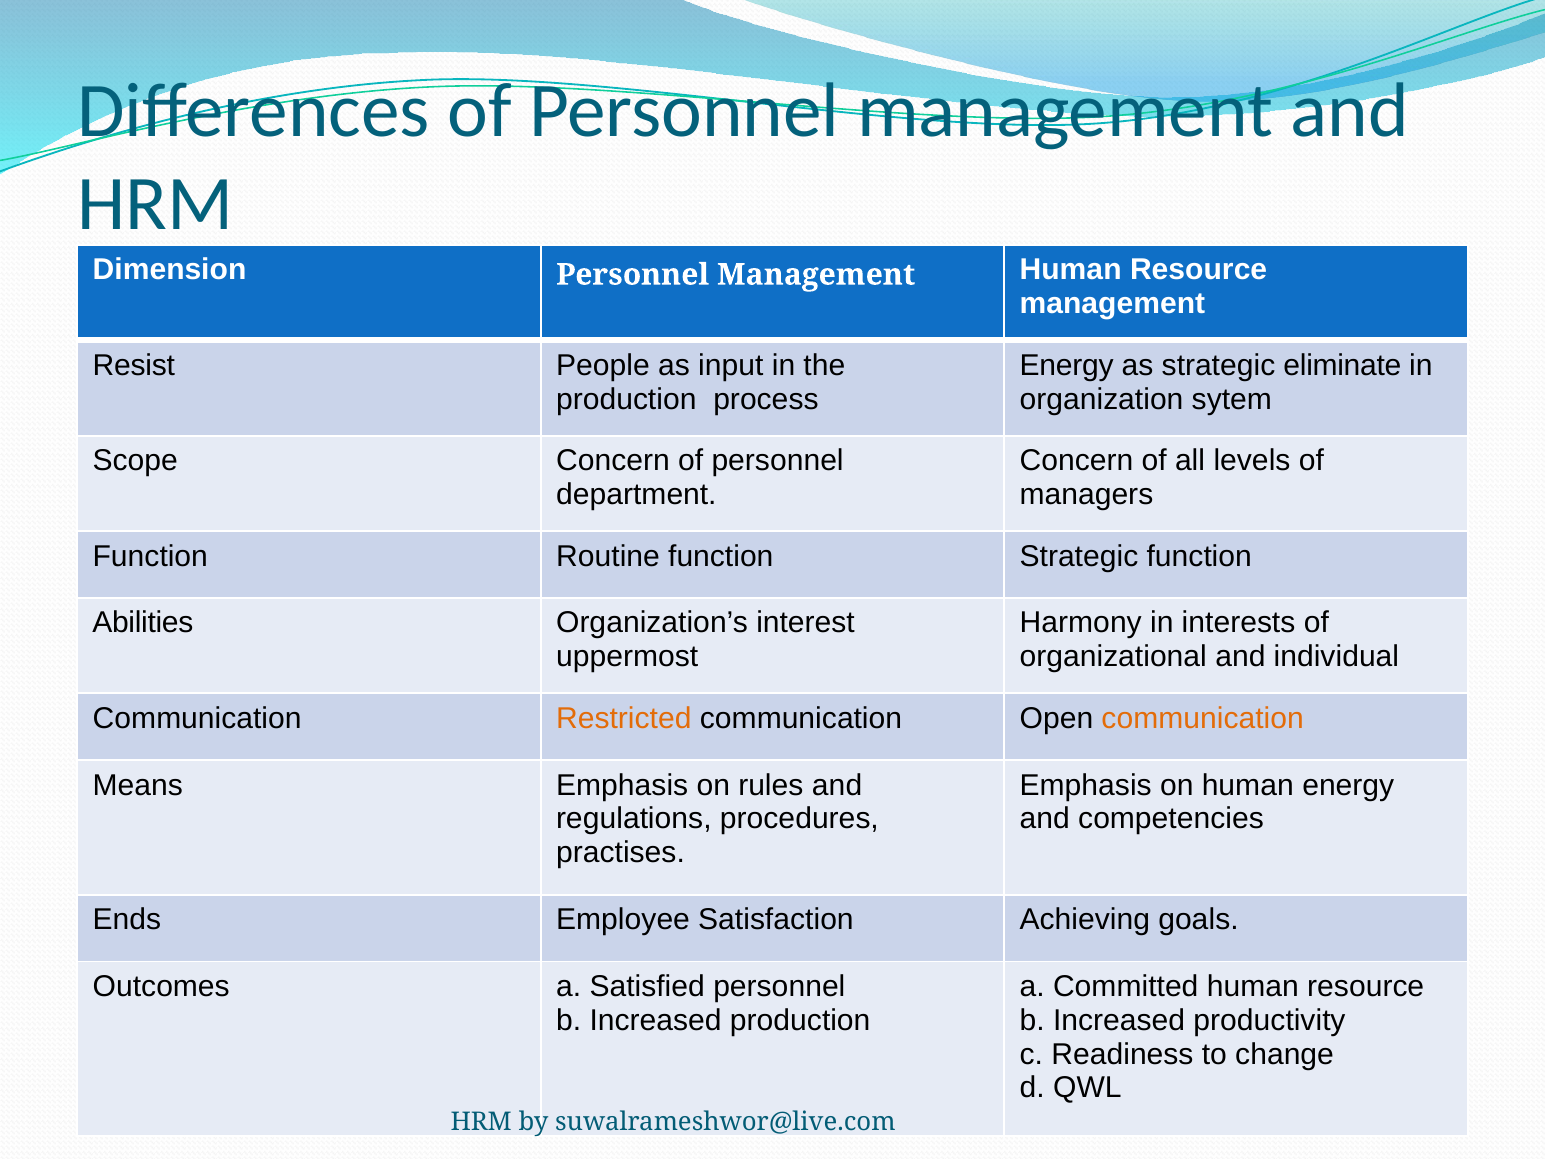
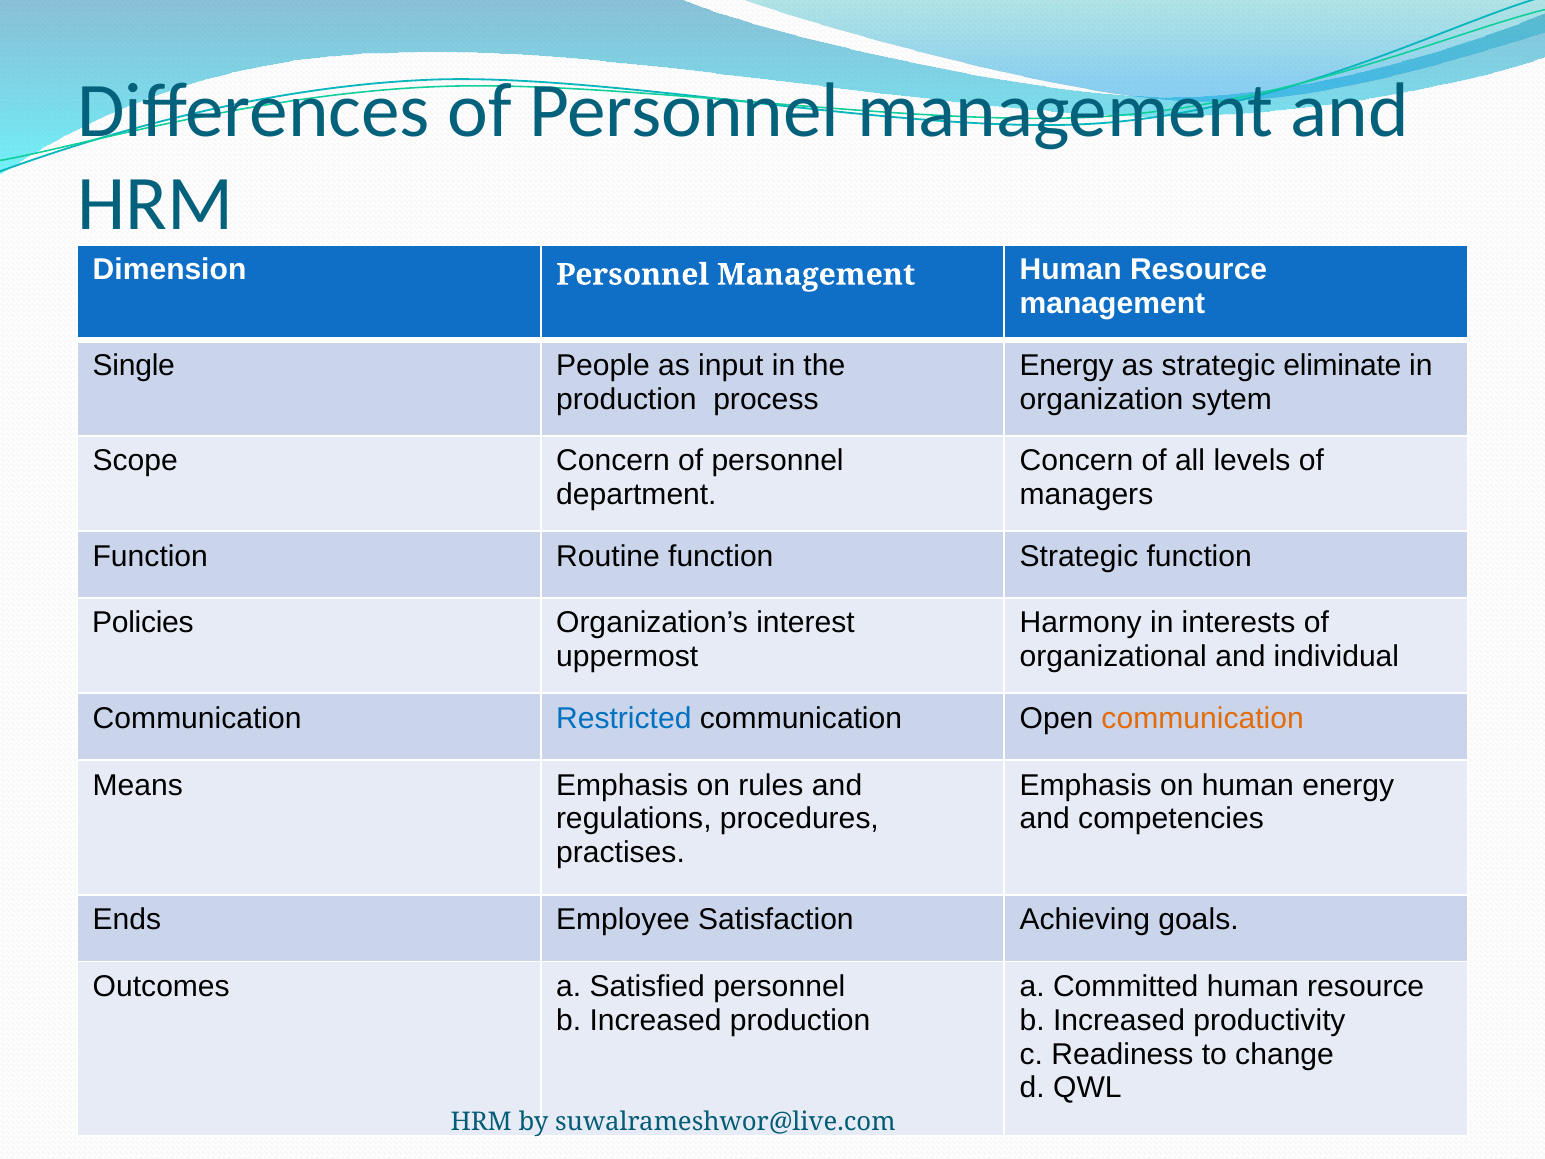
Resist: Resist -> Single
Abilities: Abilities -> Policies
Restricted colour: orange -> blue
